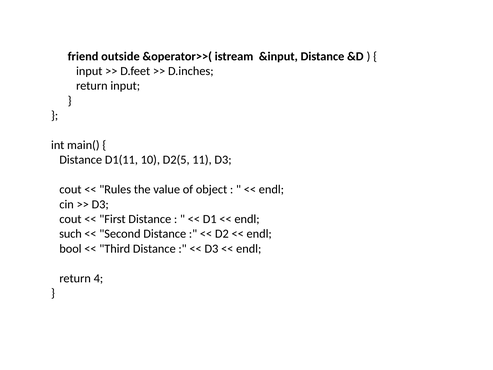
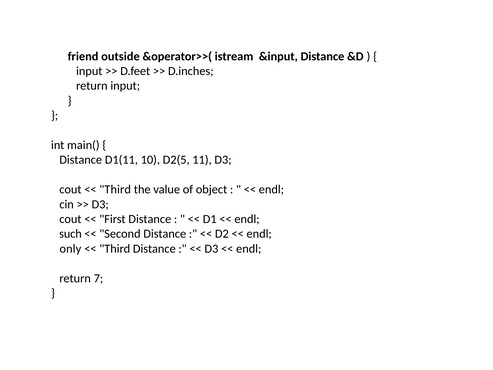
Rules at (115, 189): Rules -> Third
bool: bool -> only
4: 4 -> 7
